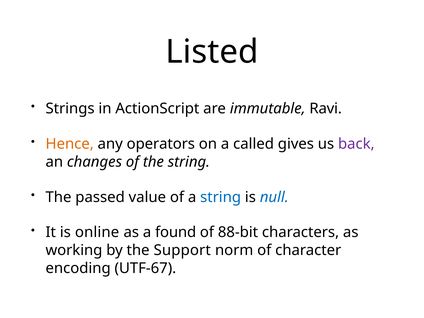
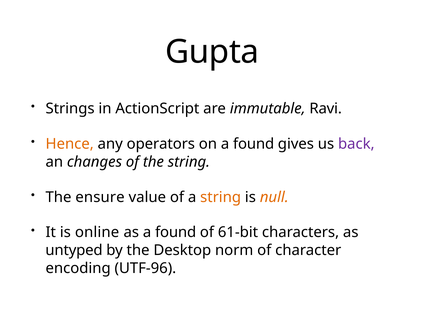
Listed: Listed -> Gupta
on a called: called -> found
passed: passed -> ensure
string at (221, 197) colour: blue -> orange
null colour: blue -> orange
88-bit: 88-bit -> 61-bit
working: working -> untyped
Support: Support -> Desktop
UTF-67: UTF-67 -> UTF-96
